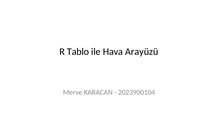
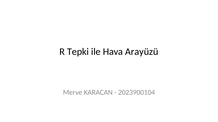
Tablo: Tablo -> Tepki
